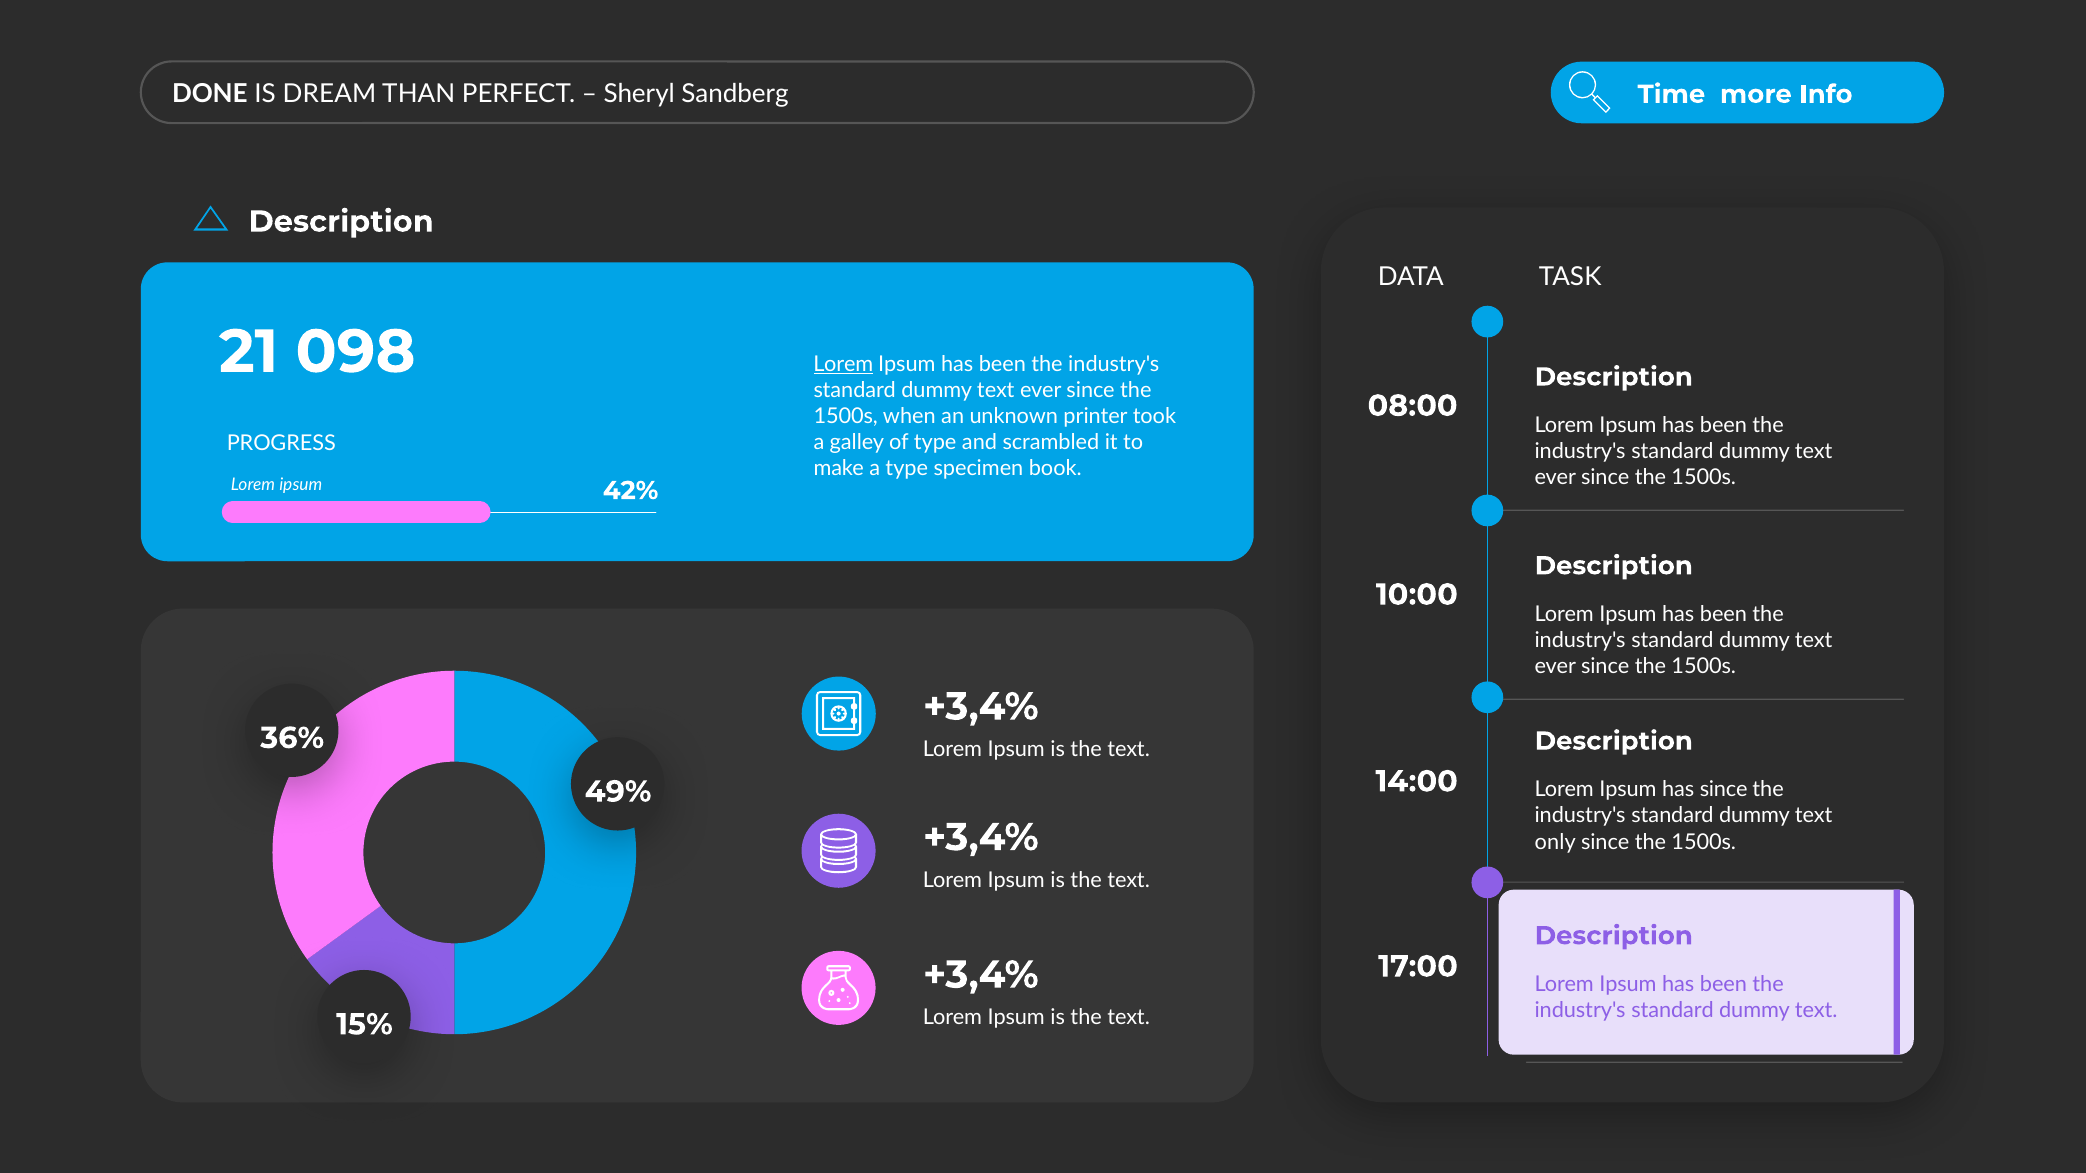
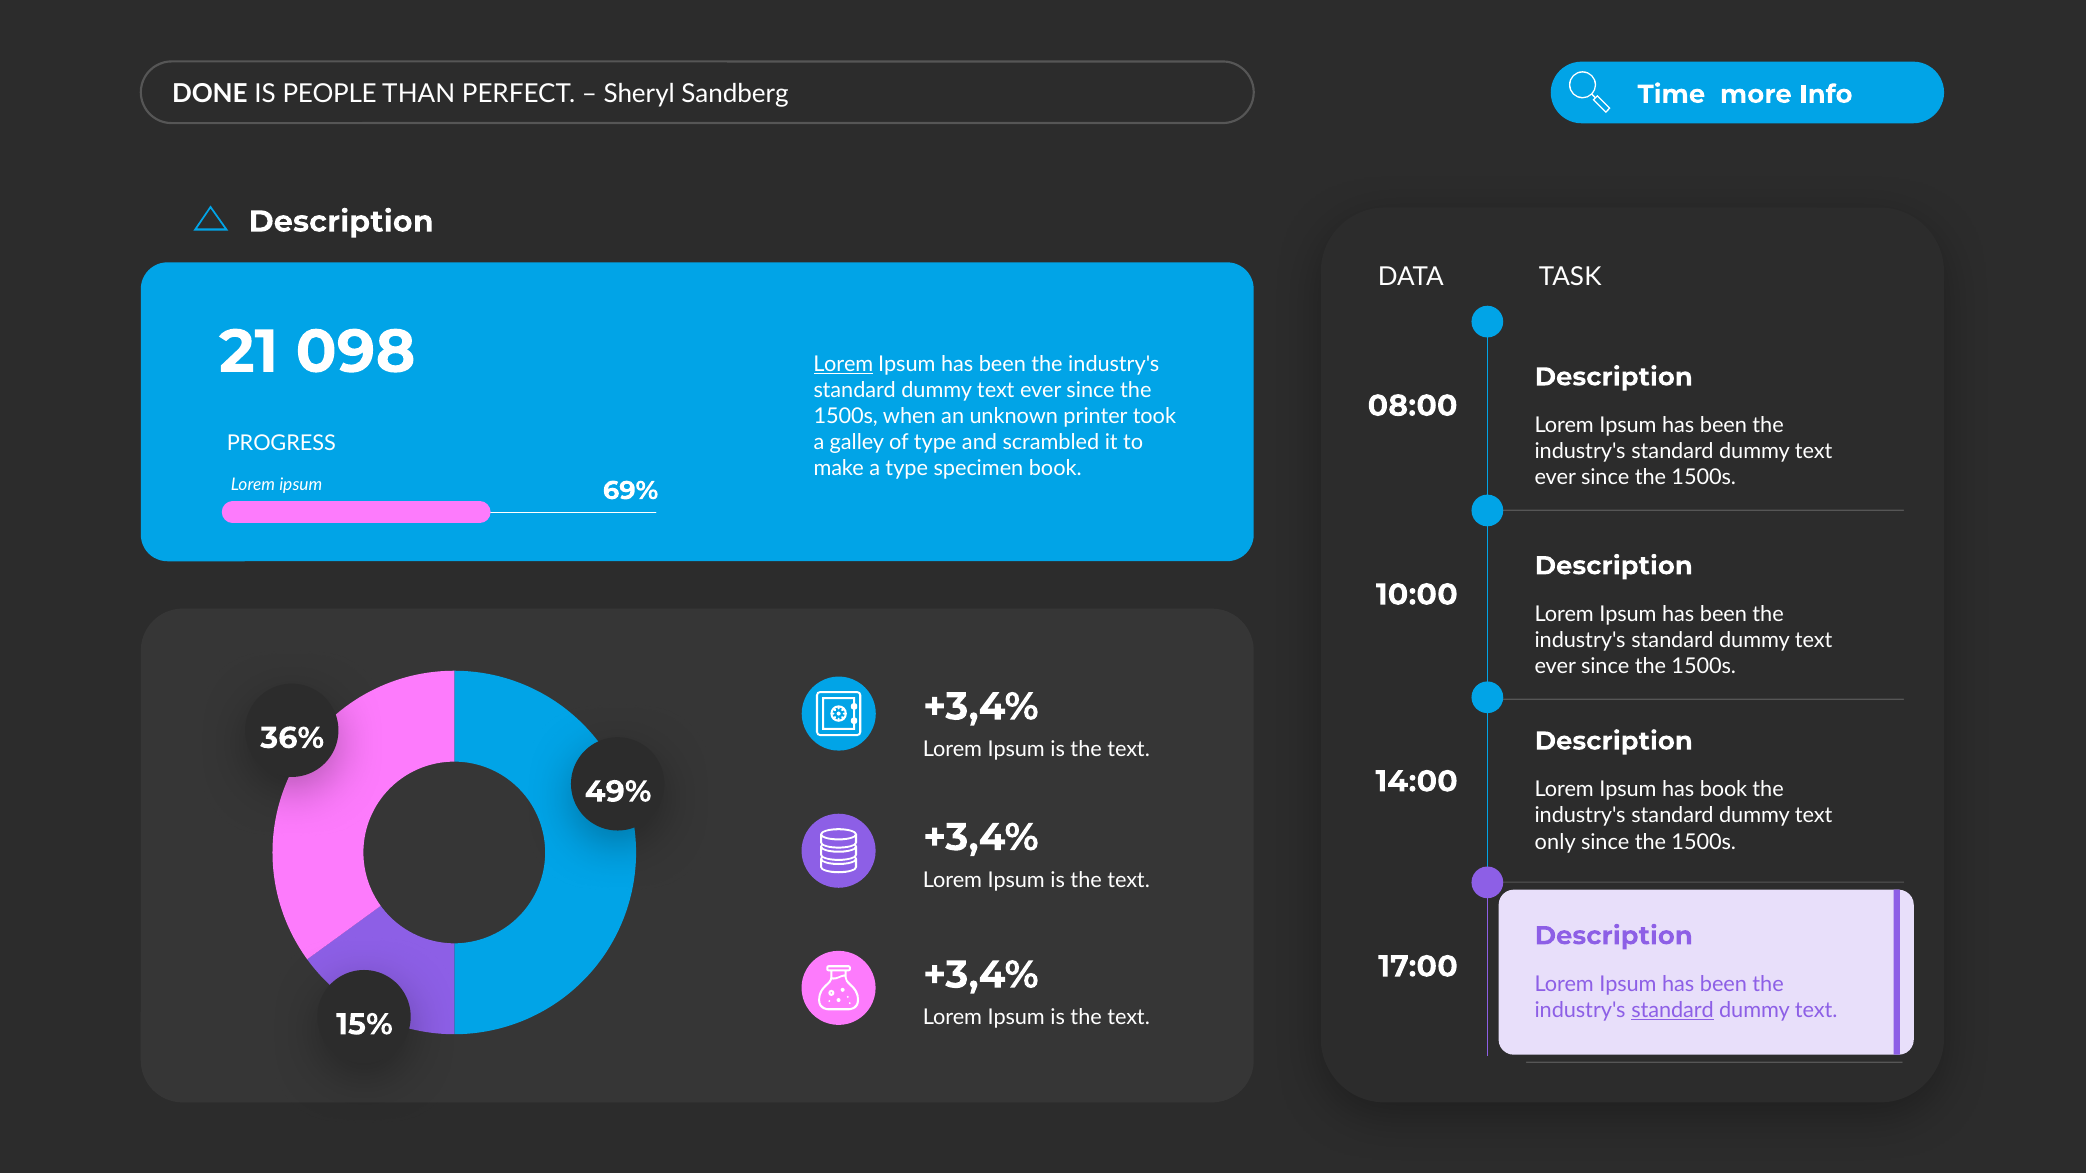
DREAM: DREAM -> PEOPLE
42%: 42% -> 69%
has since: since -> book
standard at (1673, 1011) underline: none -> present
